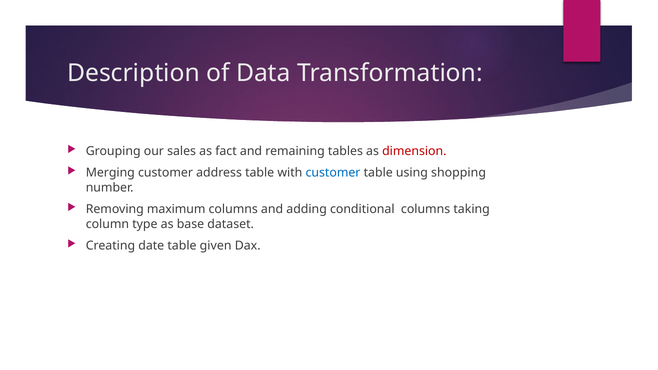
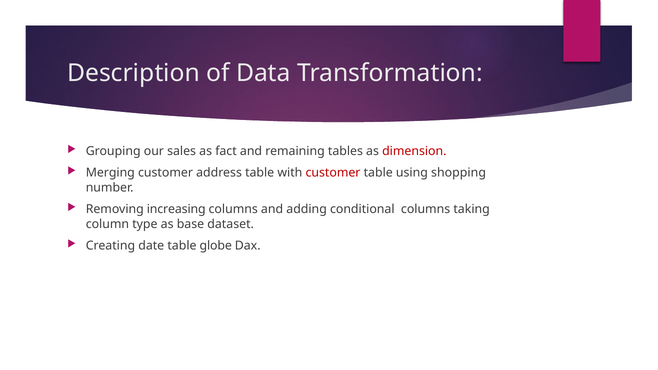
customer at (333, 173) colour: blue -> red
maximum: maximum -> increasing
given: given -> globe
